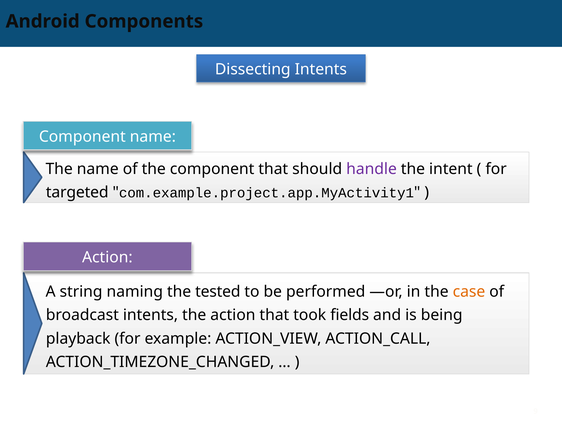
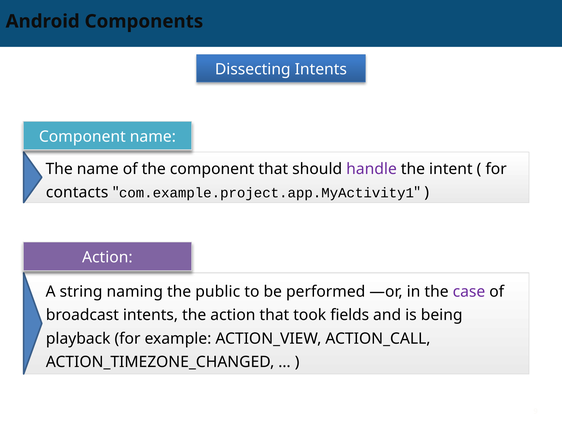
targeted: targeted -> contacts
tested: tested -> public
case colour: orange -> purple
